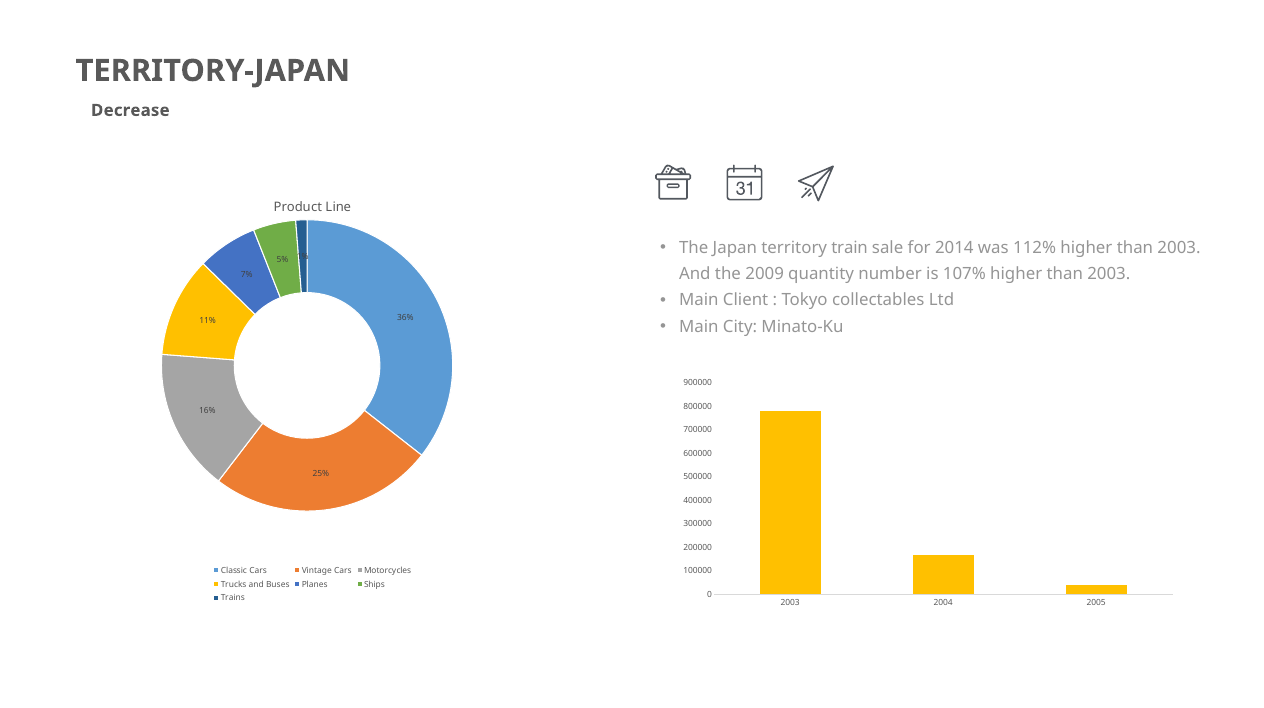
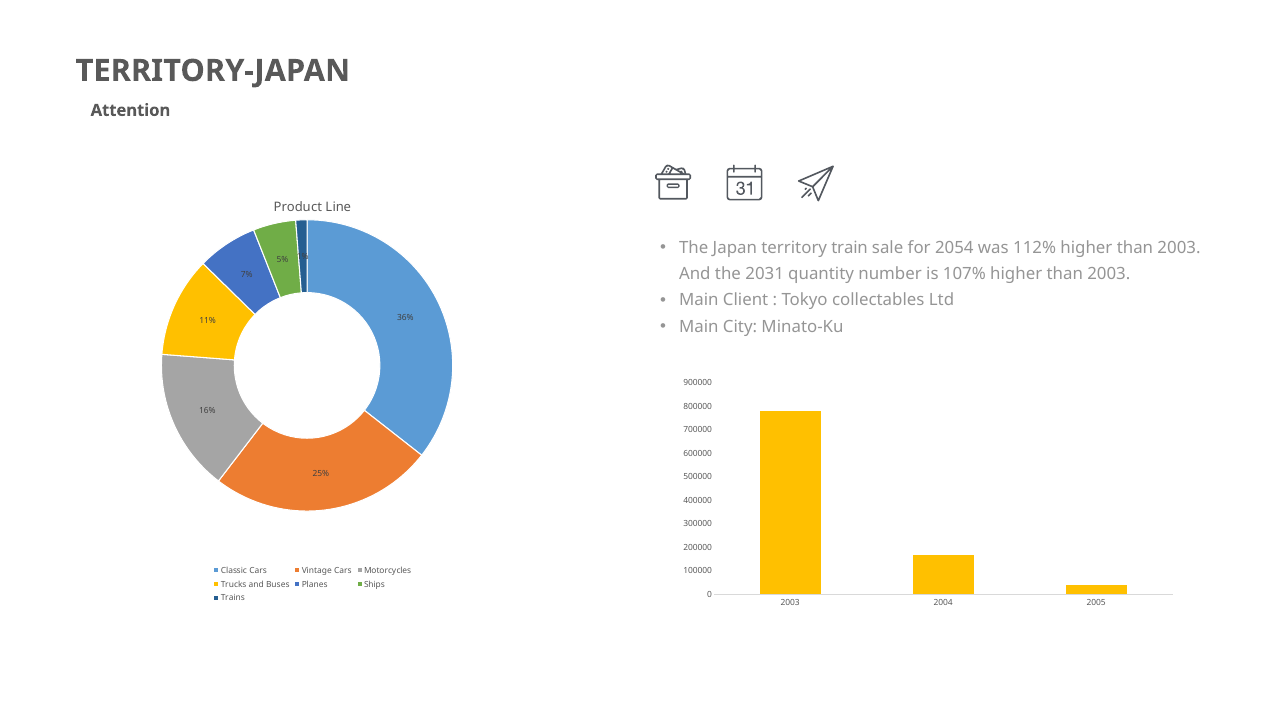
Decrease: Decrease -> Attention
2014: 2014 -> 2054
2009: 2009 -> 2031
